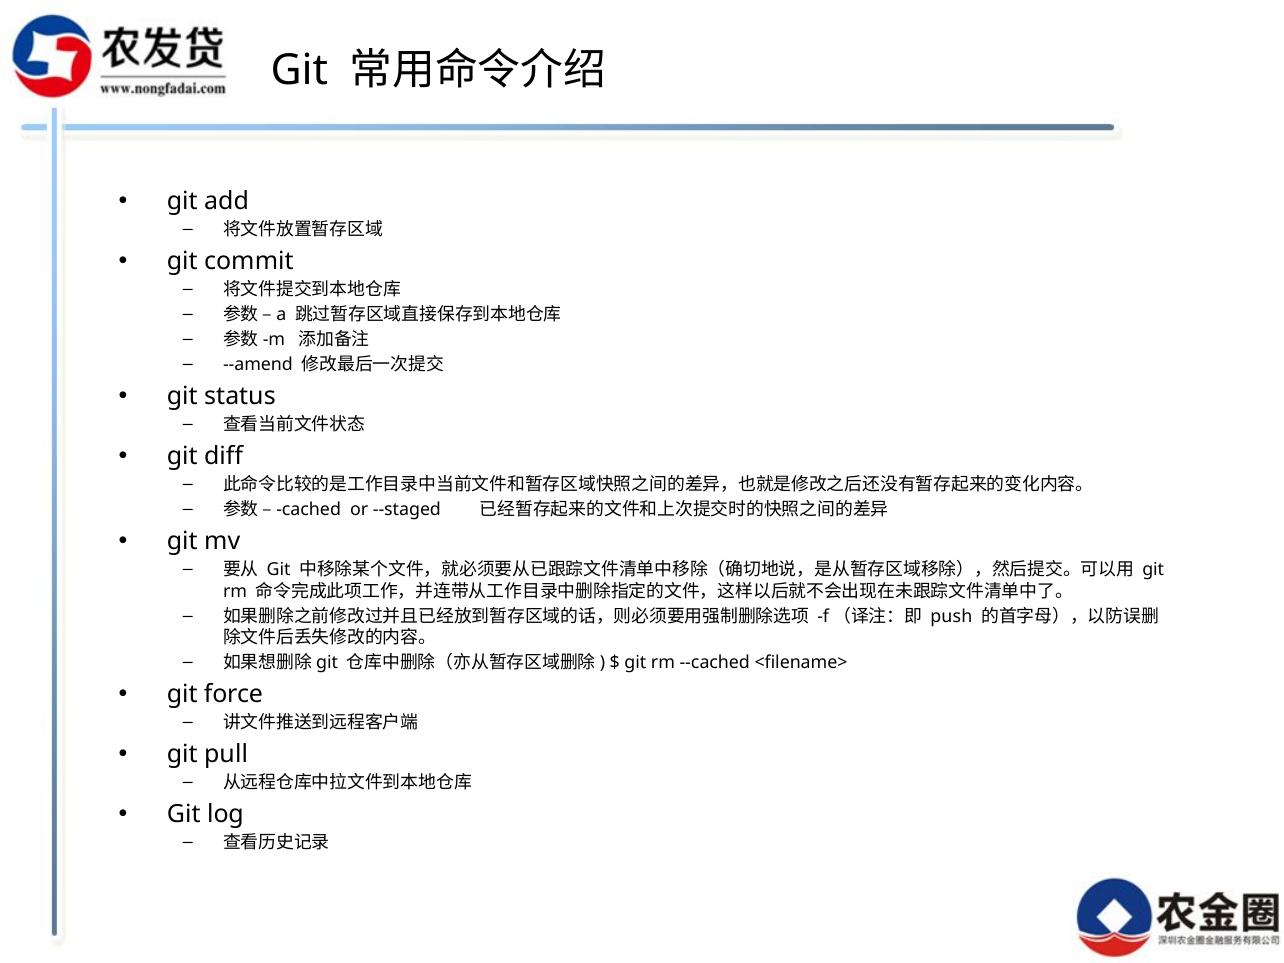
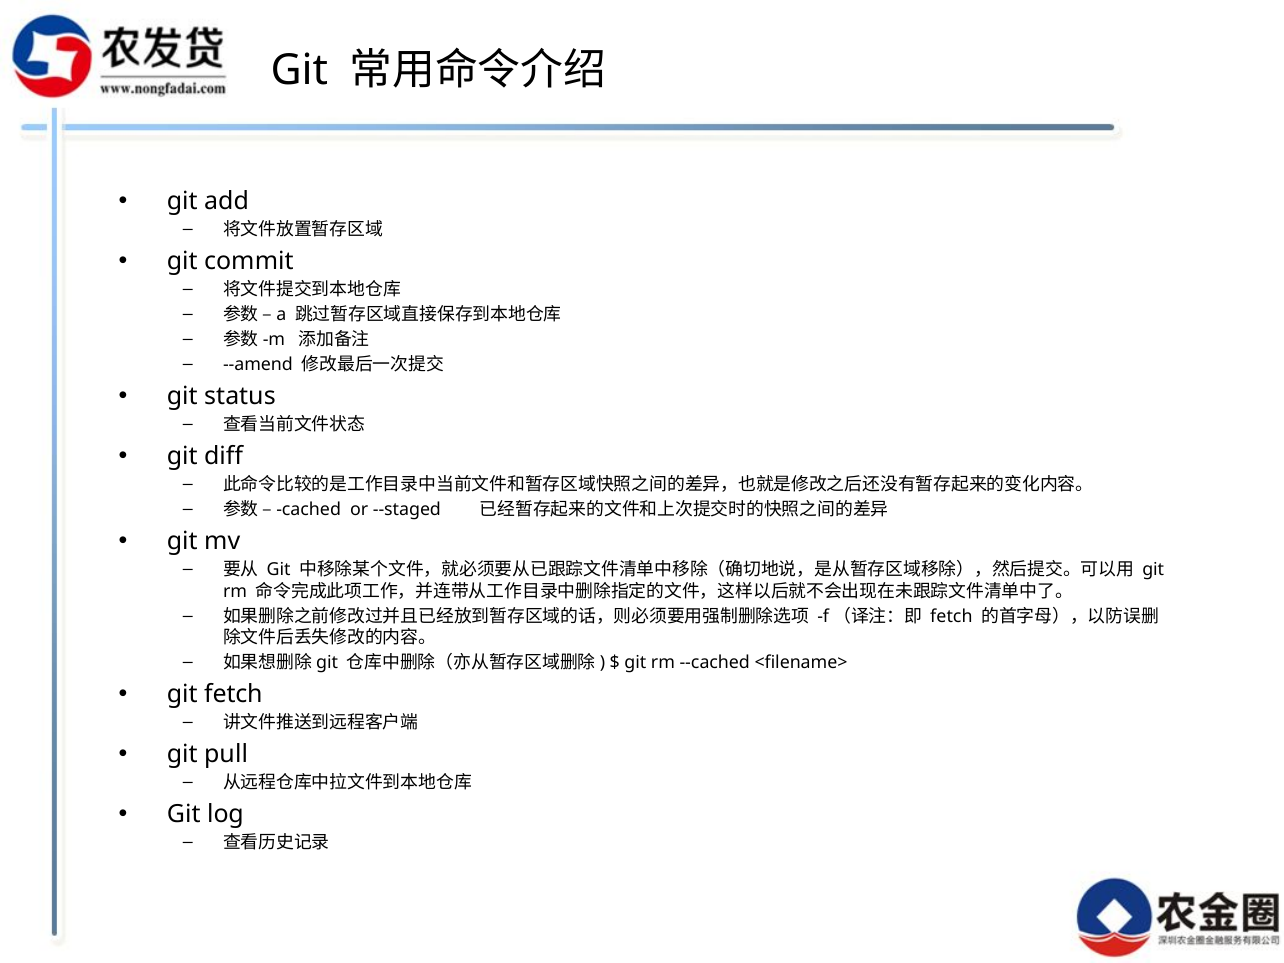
push at (951, 616): push -> fetch
git force: force -> fetch
